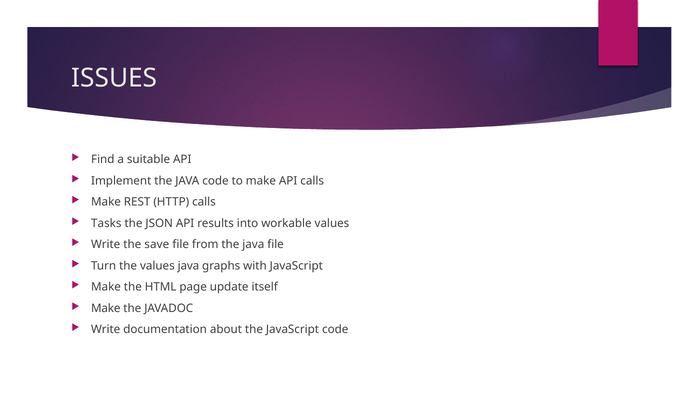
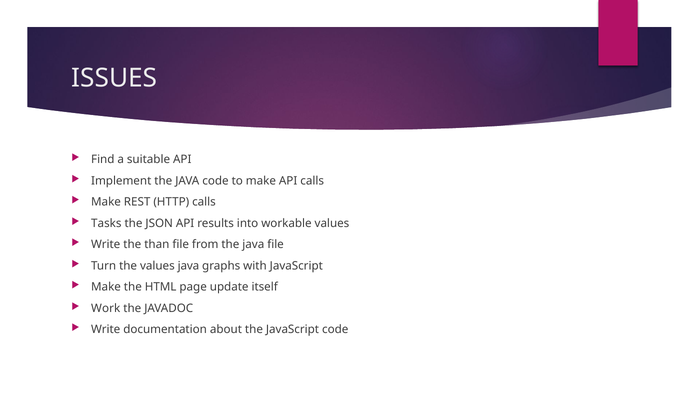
save: save -> than
Make at (106, 308): Make -> Work
